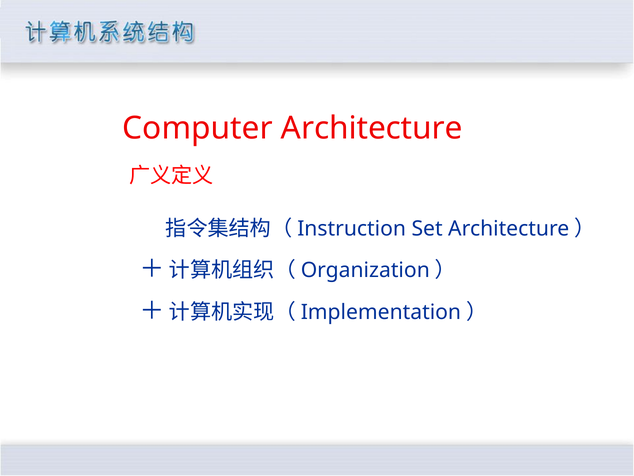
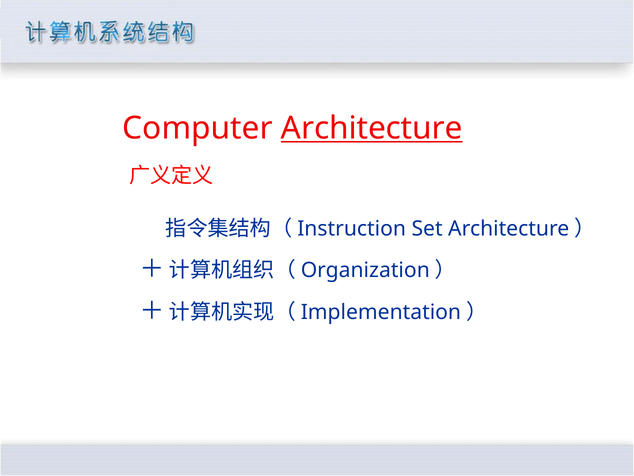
Architecture at (372, 128) underline: none -> present
